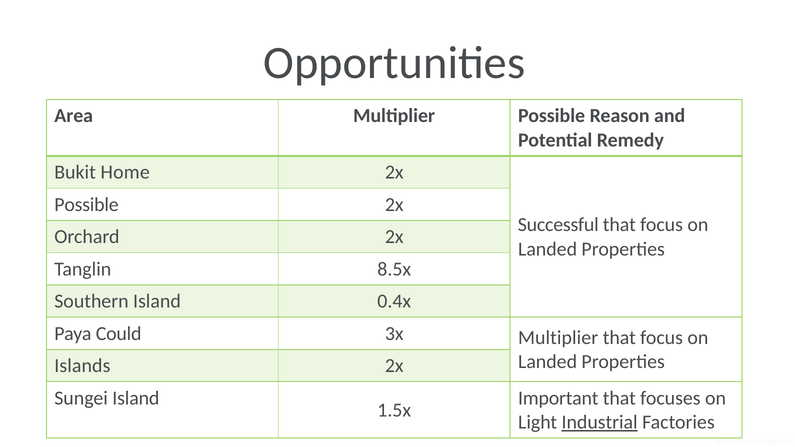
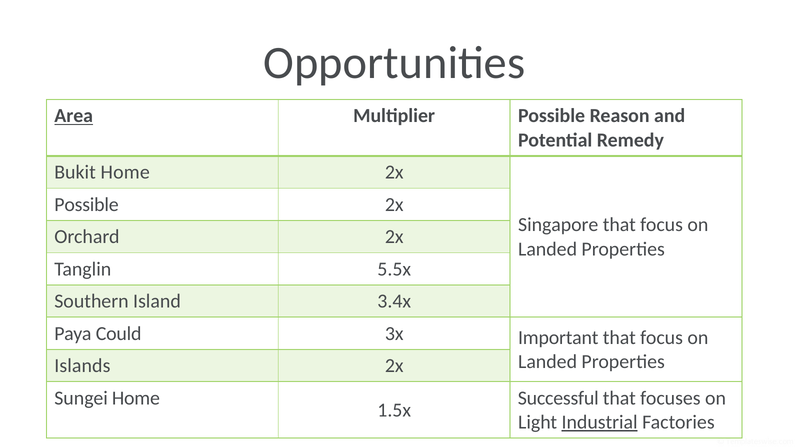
Area underline: none -> present
Successful: Successful -> Singapore
8.5x: 8.5x -> 5.5x
0.4x: 0.4x -> 3.4x
3x Multiplier: Multiplier -> Important
Sungei Island: Island -> Home
Important: Important -> Successful
